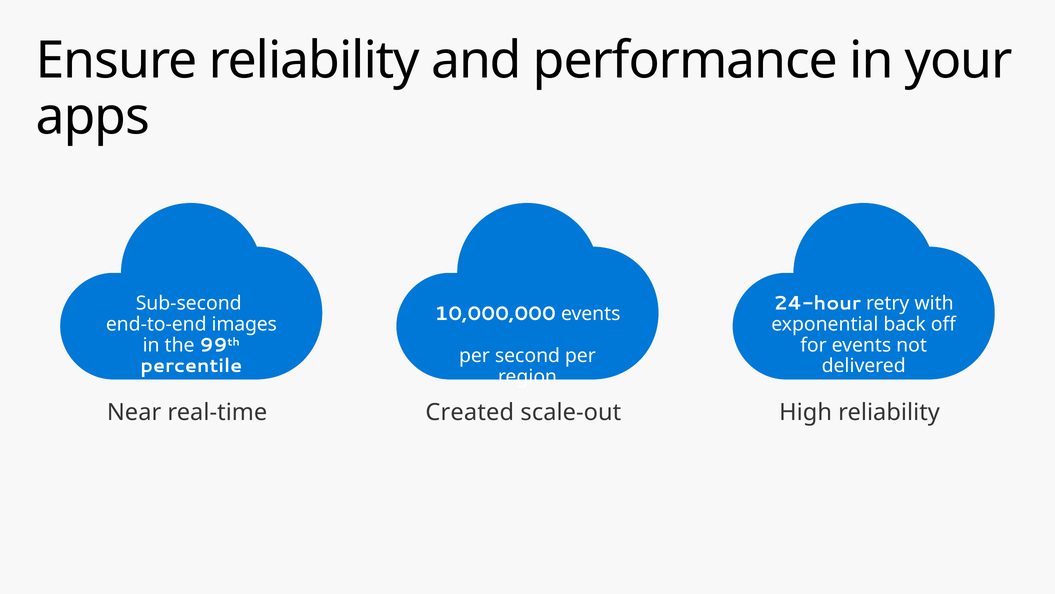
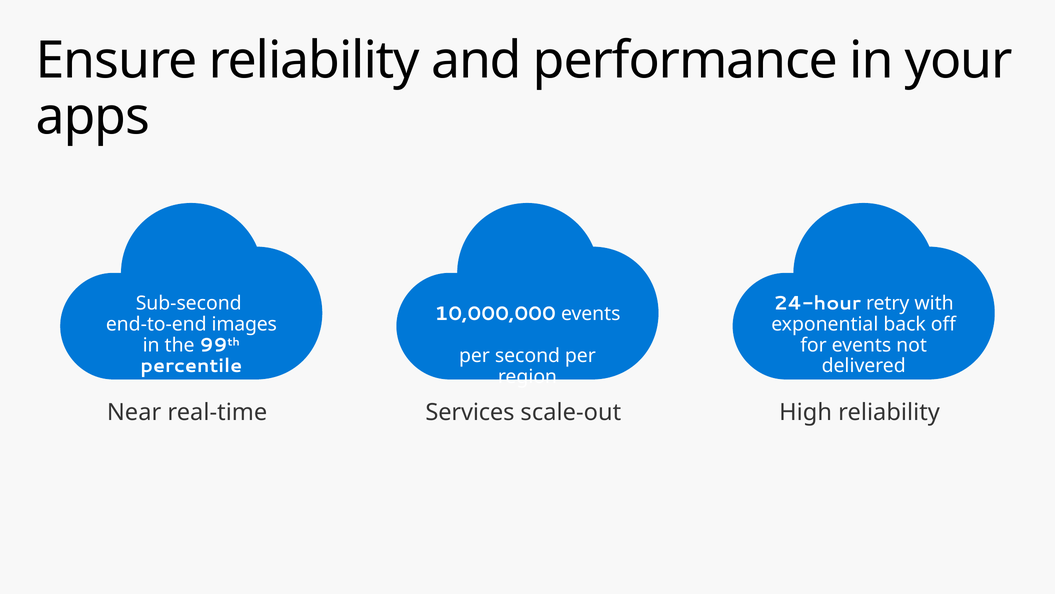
Created: Created -> Services
